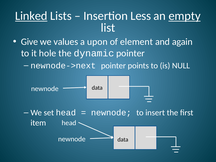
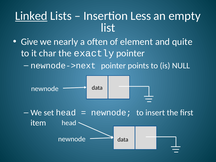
empty underline: present -> none
values: values -> nearly
upon: upon -> often
again: again -> quite
hole: hole -> char
dynamic: dynamic -> exactly
